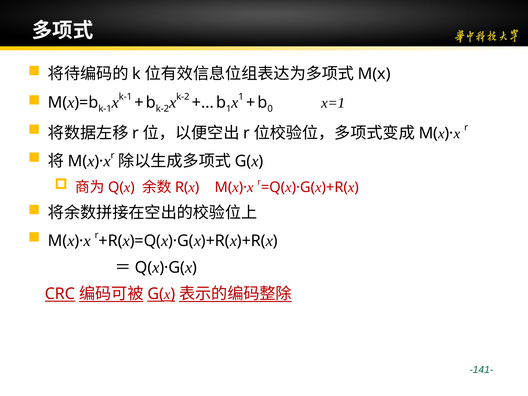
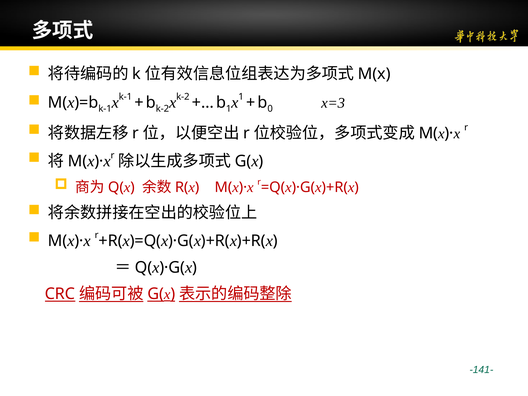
x=1: x=1 -> x=3
